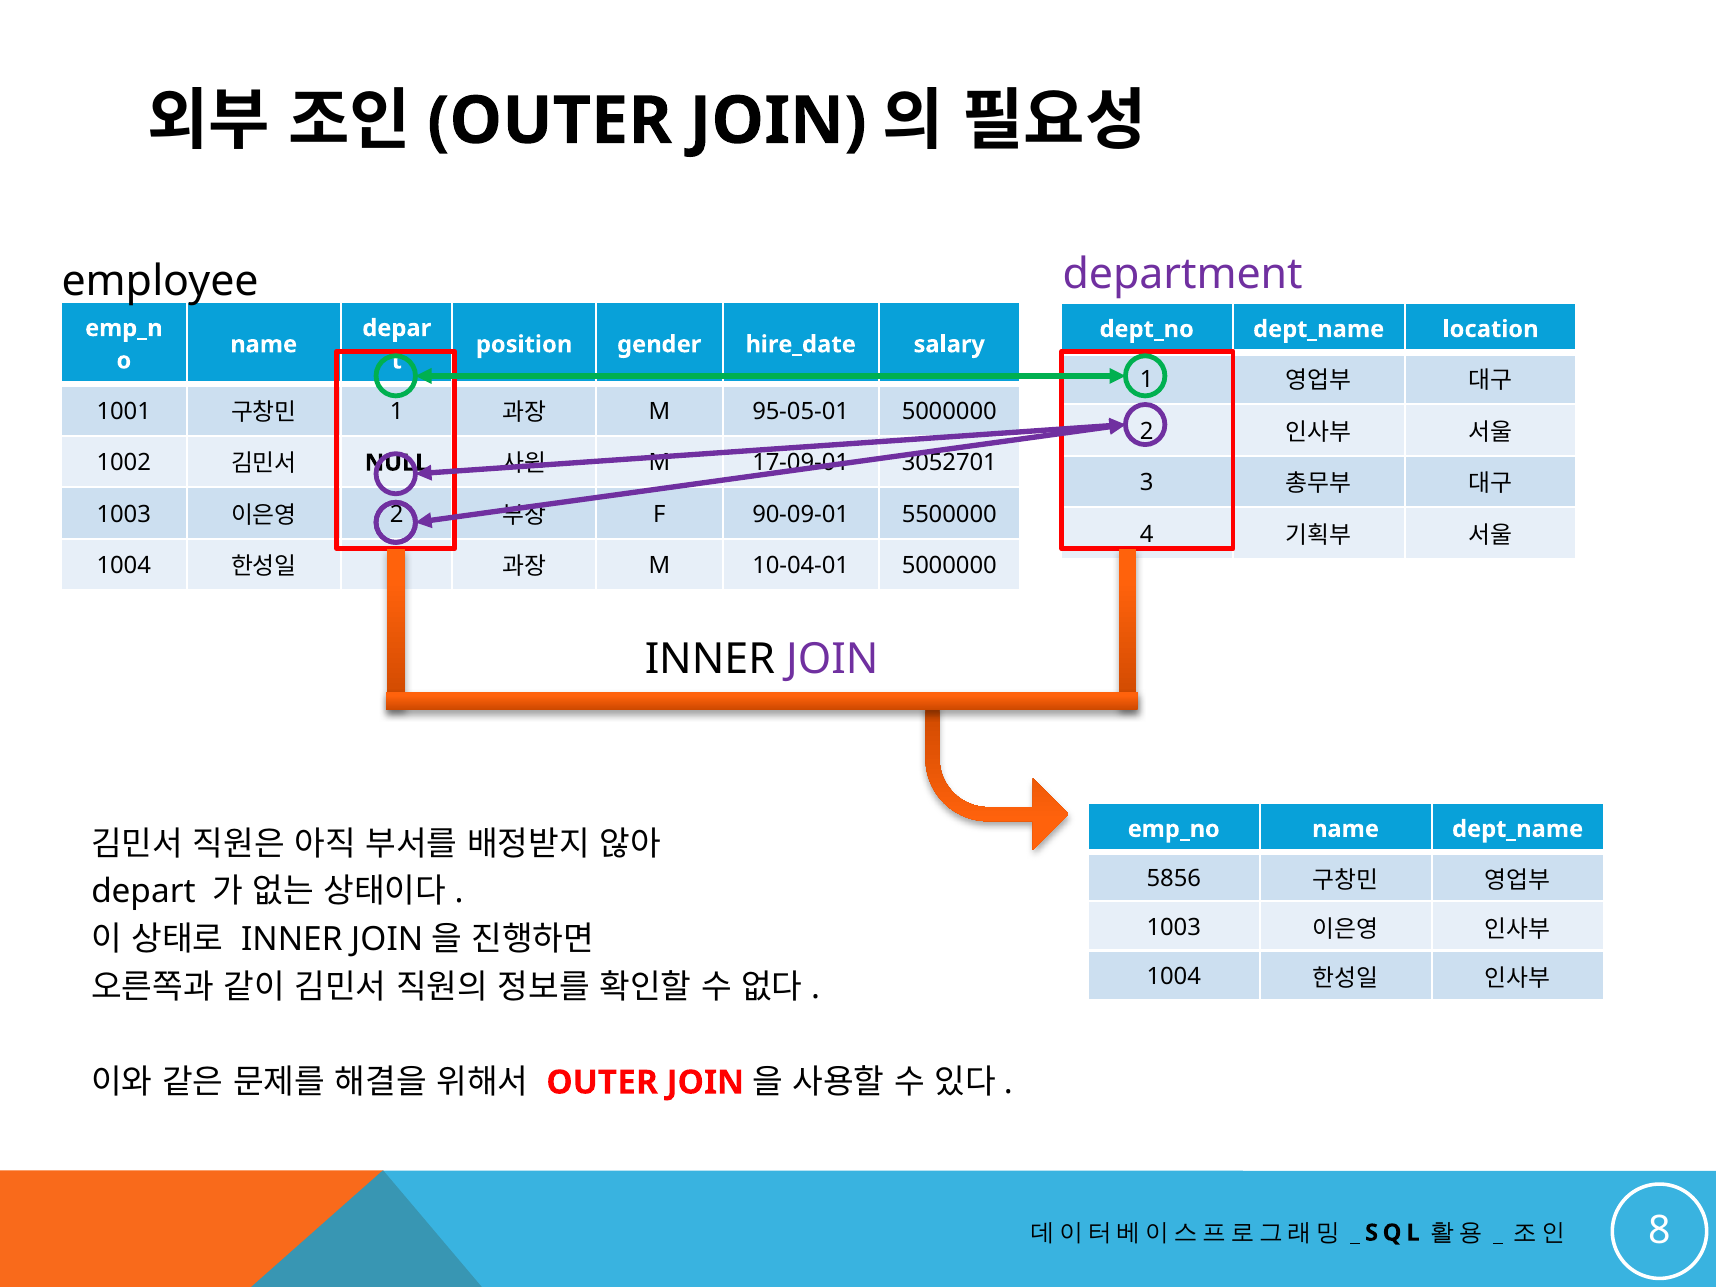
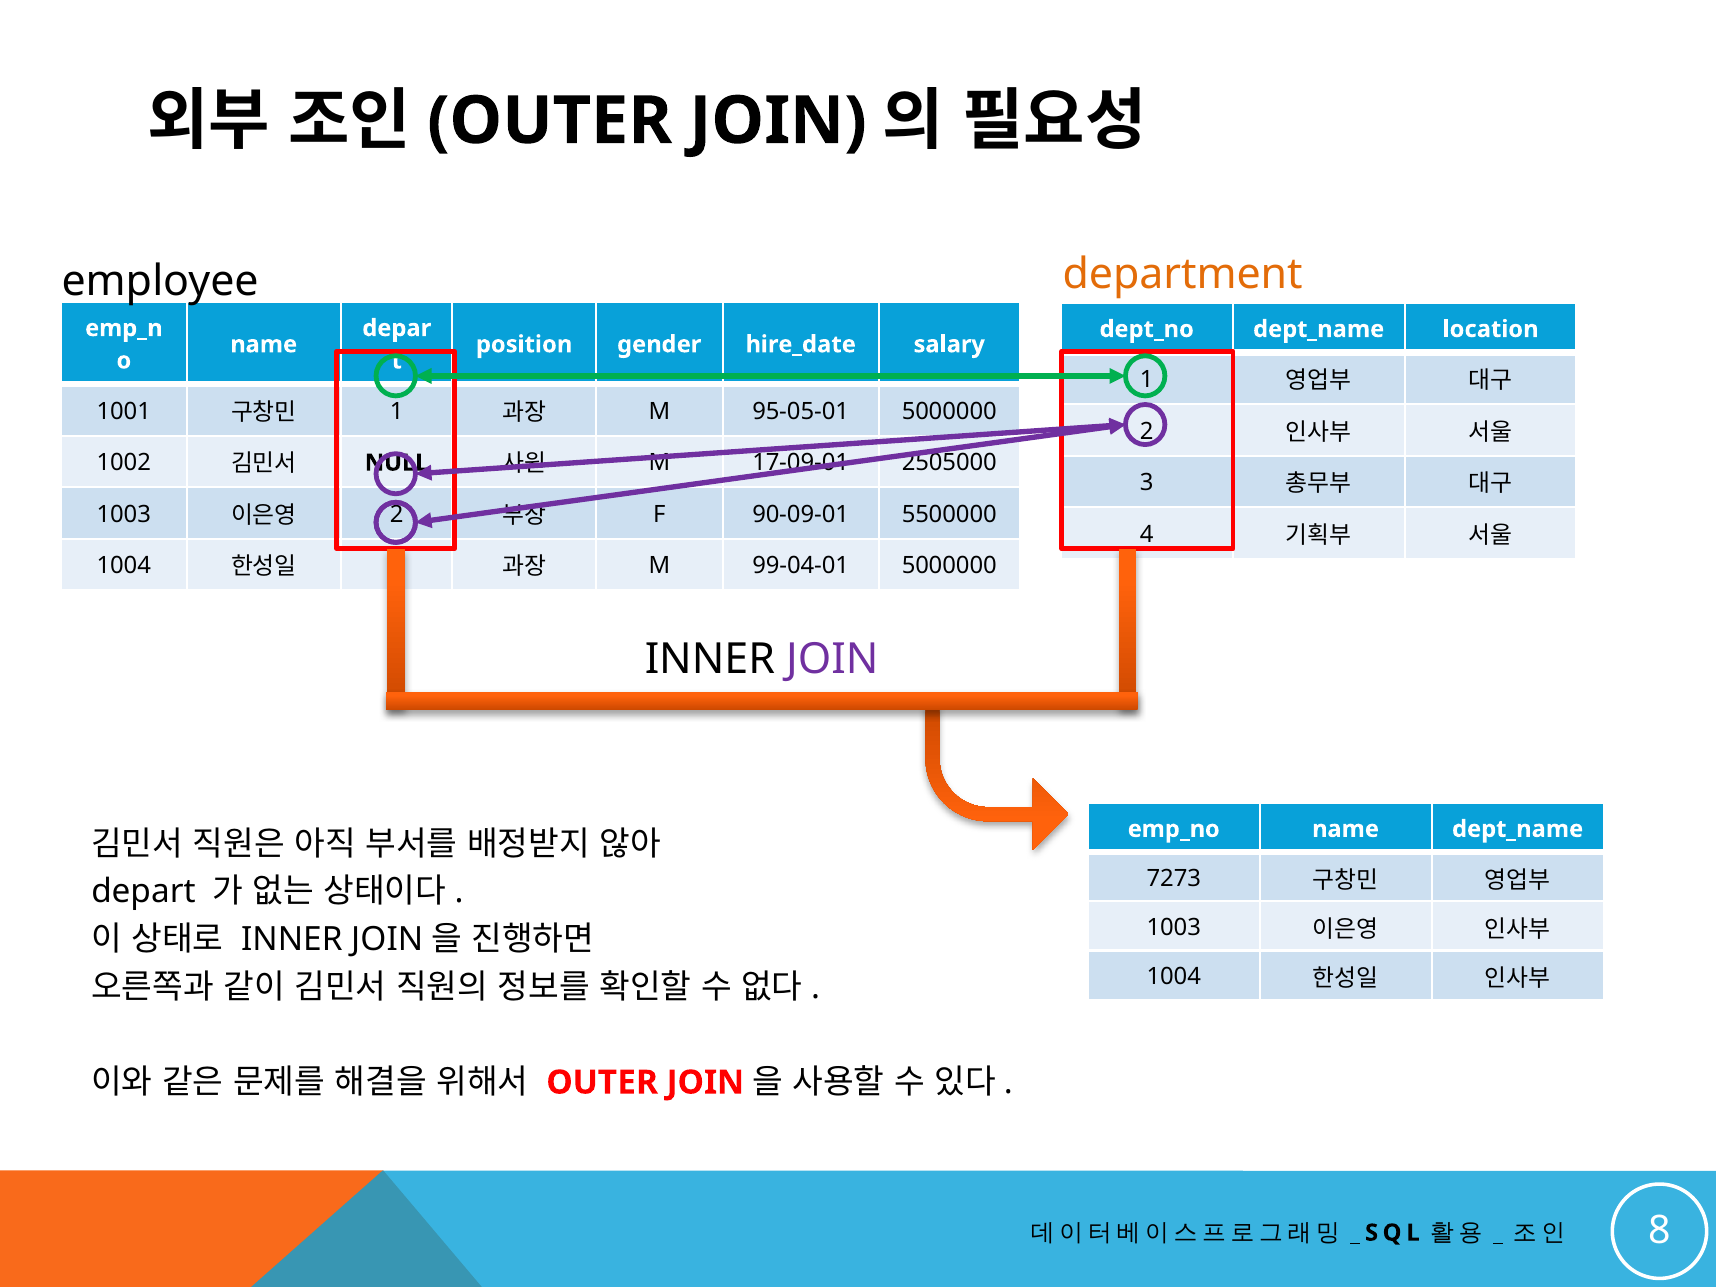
department colour: purple -> orange
3052701: 3052701 -> 2505000
10-04-01: 10-04-01 -> 99-04-01
5856: 5856 -> 7273
